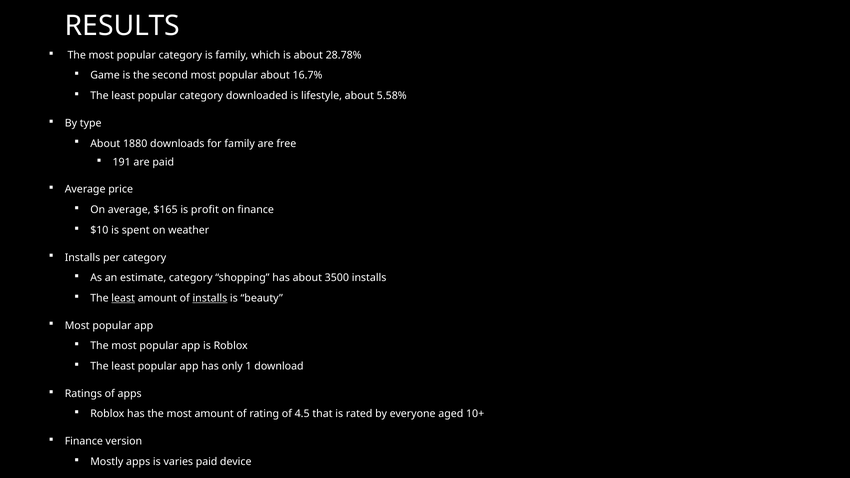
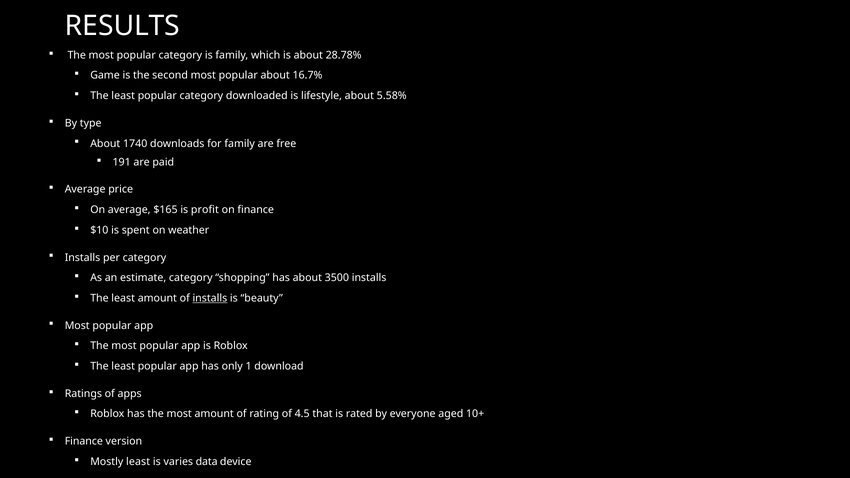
1880: 1880 -> 1740
least at (123, 298) underline: present -> none
Mostly apps: apps -> least
varies paid: paid -> data
